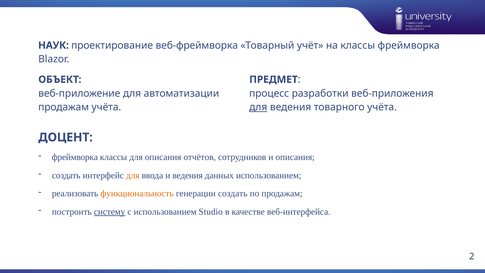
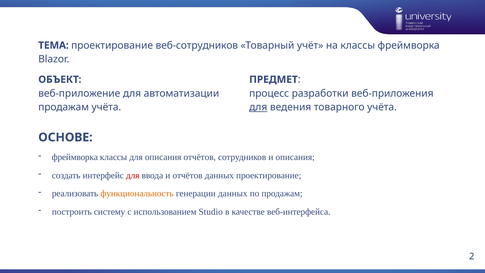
НАУК: НАУК -> ТЕМА
веб-фреймворка: веб-фреймворка -> веб-сотрудников
ДОЦЕНТ: ДОЦЕНТ -> ОСНОВЕ
для at (133, 175) colour: orange -> red
и ведения: ведения -> отчётов
данных использованием: использованием -> проектирование
генерации создать: создать -> данных
систему underline: present -> none
